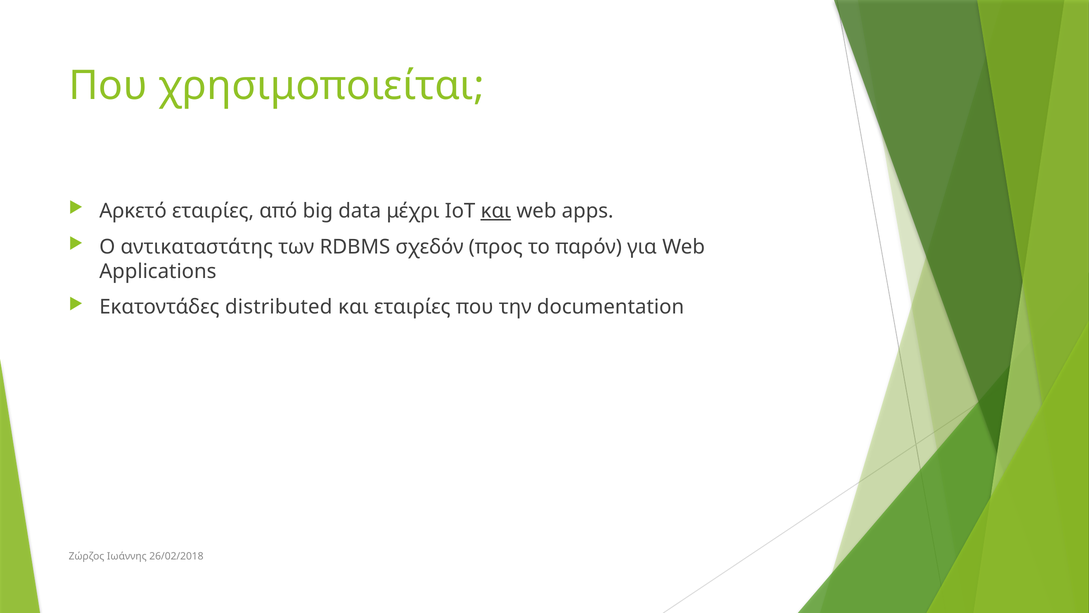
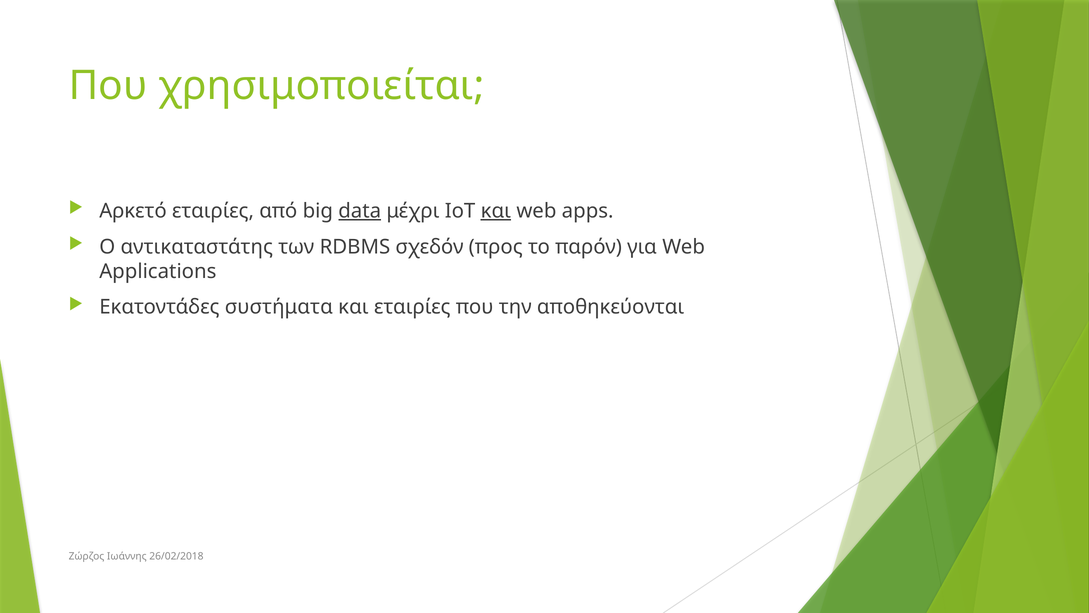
data underline: none -> present
distributed: distributed -> συστήματα
documentation: documentation -> αποθηκεύονται
